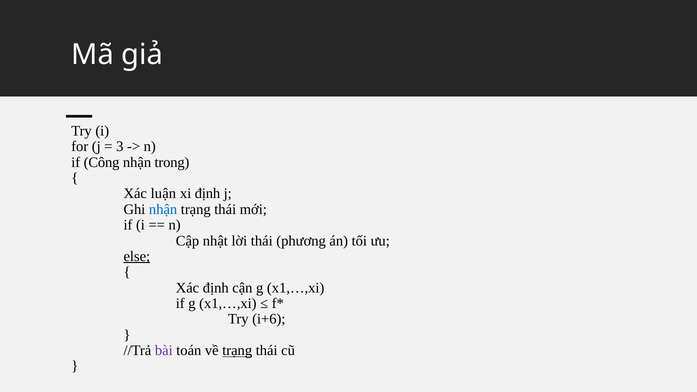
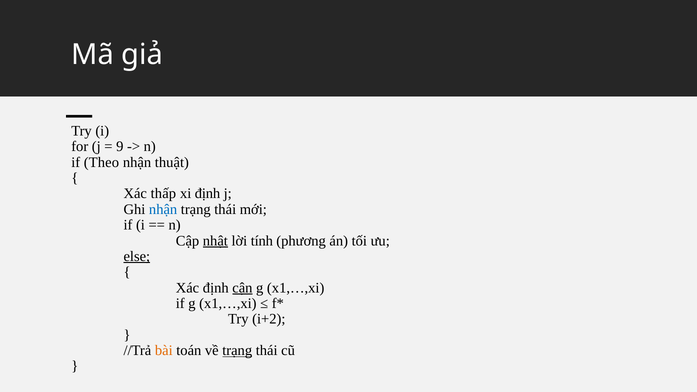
3: 3 -> 9
Công: Công -> Theo
trong: trong -> thuật
luận: luận -> thấp
nhật underline: none -> present
lời thái: thái -> tính
cận underline: none -> present
i+6: i+6 -> i+2
bài colour: purple -> orange
